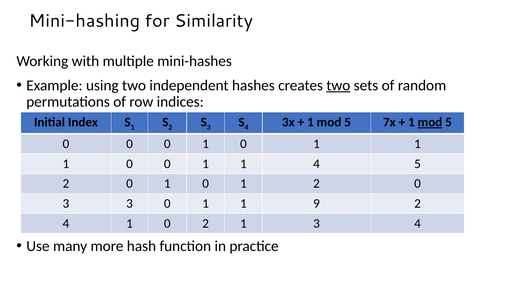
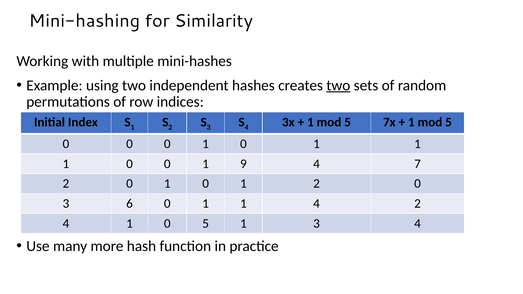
mod at (430, 122) underline: present -> none
0 0 1 1: 1 -> 9
4 5: 5 -> 7
3 3: 3 -> 6
1 9: 9 -> 4
0 2: 2 -> 5
